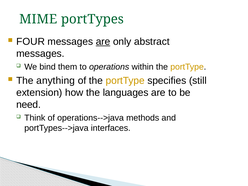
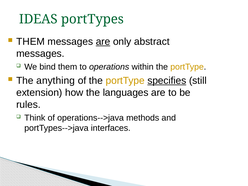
MIME: MIME -> IDEAS
FOUR at (31, 42): FOUR -> THEM
specifies underline: none -> present
need: need -> rules
